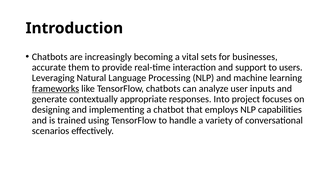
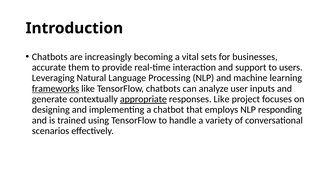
appropriate underline: none -> present
responses Into: Into -> Like
capabilities: capabilities -> responding
